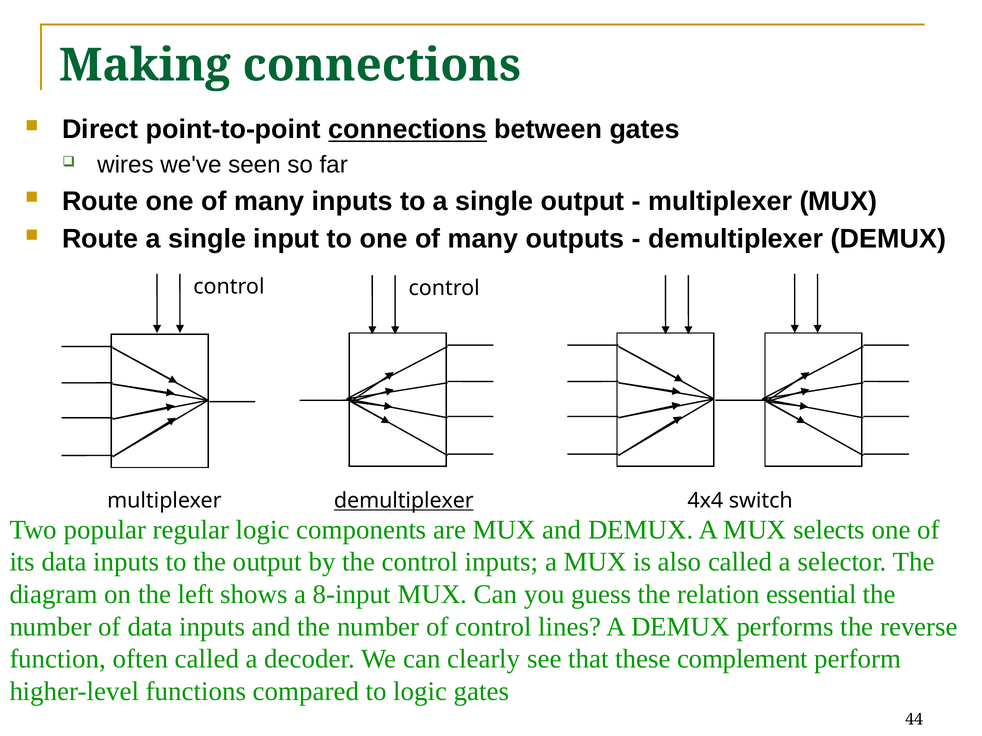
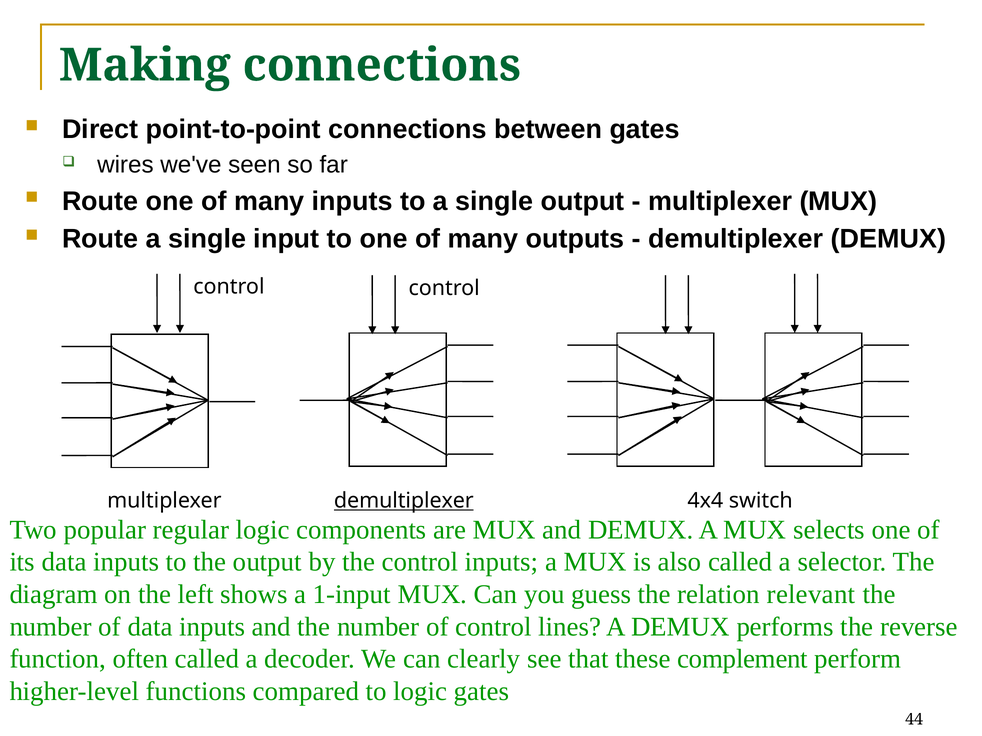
connections at (408, 130) underline: present -> none
8-input: 8-input -> 1-input
essential: essential -> relevant
